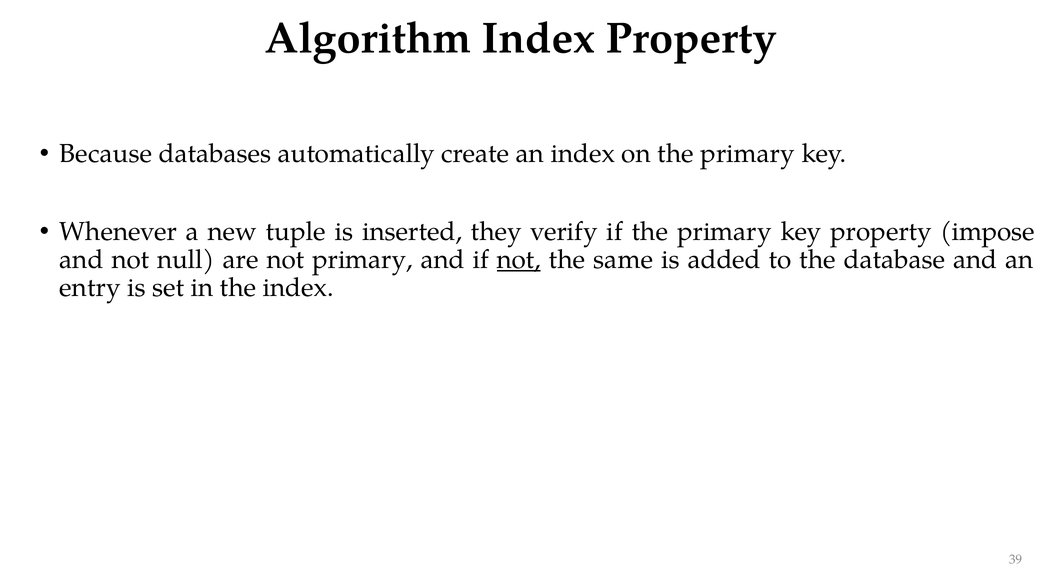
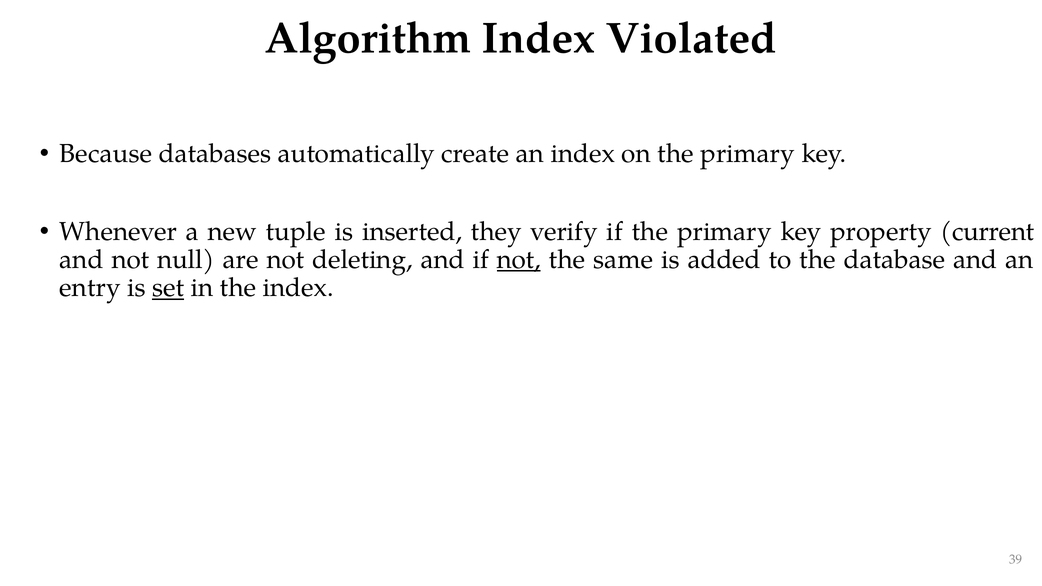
Index Property: Property -> Violated
impose: impose -> current
not primary: primary -> deleting
set underline: none -> present
